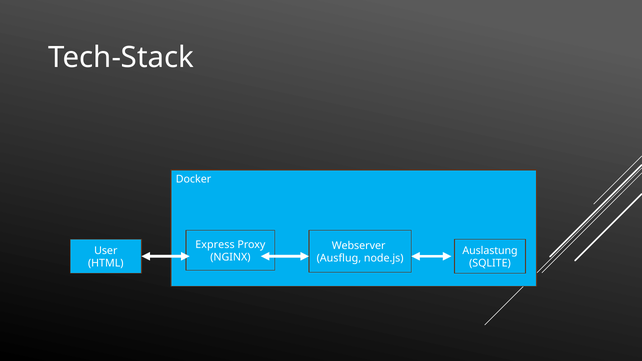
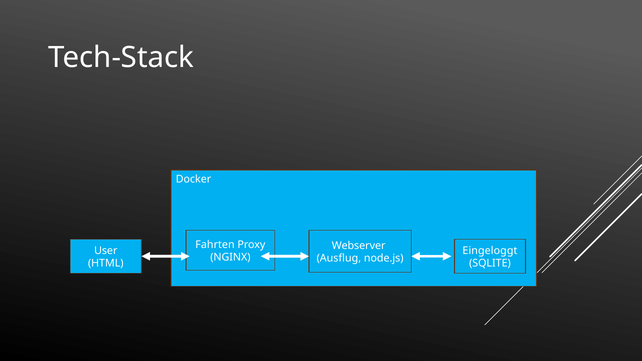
Express: Express -> Fahrten
Auslastung: Auslastung -> Eingeloggt
